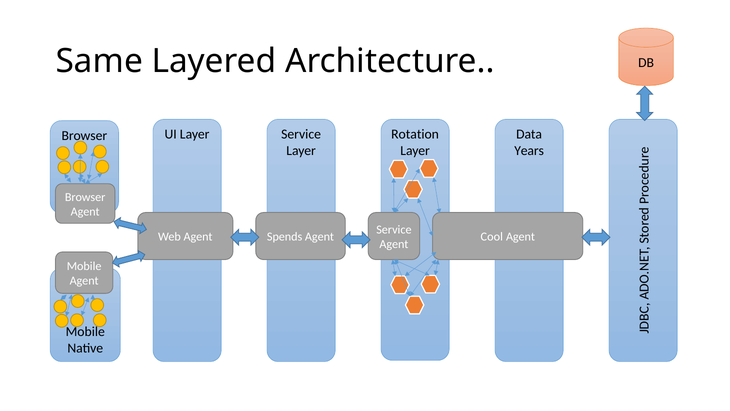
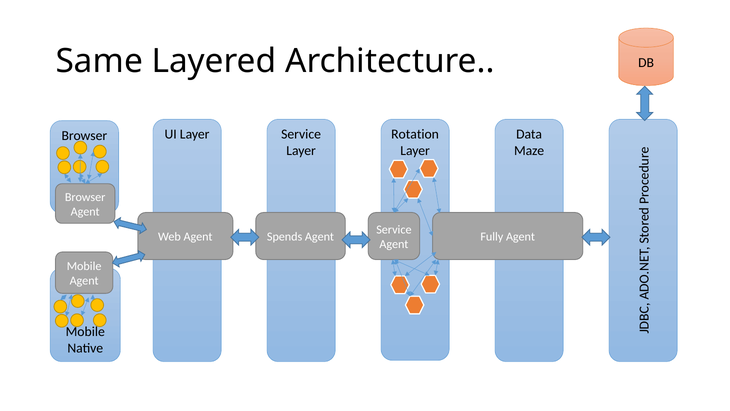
Years: Years -> Maze
Cool: Cool -> Fully
